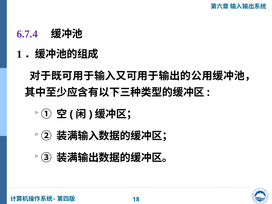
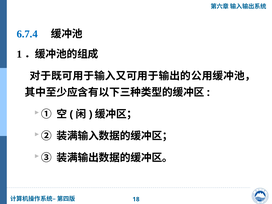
6.7.4 colour: purple -> blue
